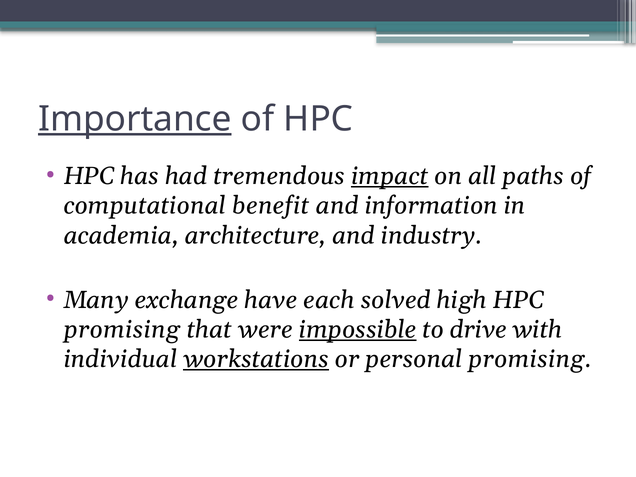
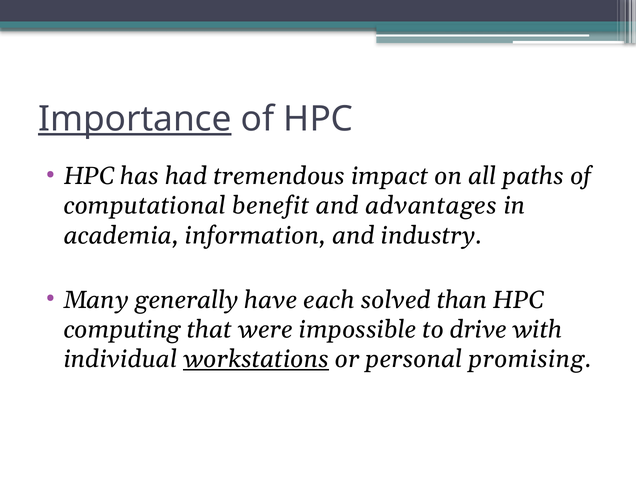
impact underline: present -> none
information: information -> advantages
architecture: architecture -> information
exchange: exchange -> generally
high: high -> than
promising at (122, 330): promising -> computing
impossible underline: present -> none
